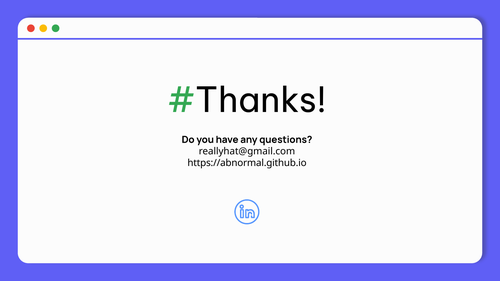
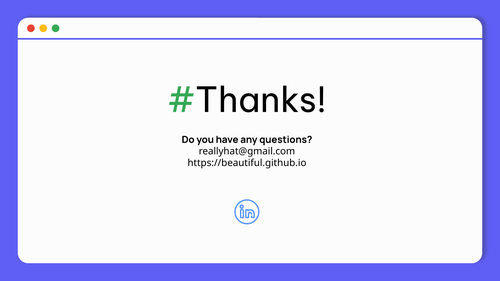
https://abnormal.github.io: https://abnormal.github.io -> https://beautiful.github.io
